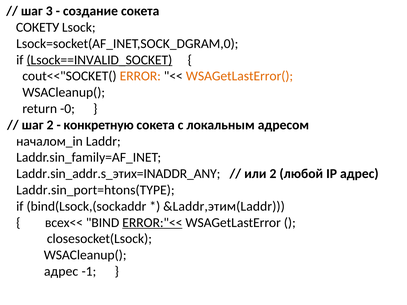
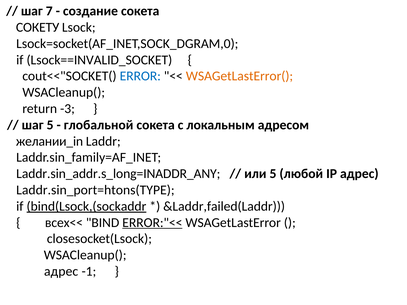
3: 3 -> 7
Lsock==INVALID_SOCKET underline: present -> none
ERROR colour: orange -> blue
-0: -0 -> -3
шаг 2: 2 -> 5
конкретную: конкретную -> глобальной
началом_in: началом_in -> желании_in
Laddr.sin_addr.s_этих=INADDR_ANY: Laddr.sin_addr.s_этих=INADDR_ANY -> Laddr.sin_addr.s_long=INADDR_ANY
или 2: 2 -> 5
bind(Lsock,(sockaddr underline: none -> present
&Laddr,этим(Laddr: &Laddr,этим(Laddr -> &Laddr,failed(Laddr
